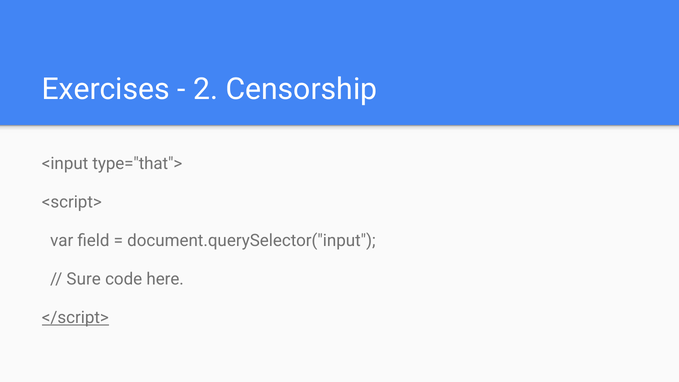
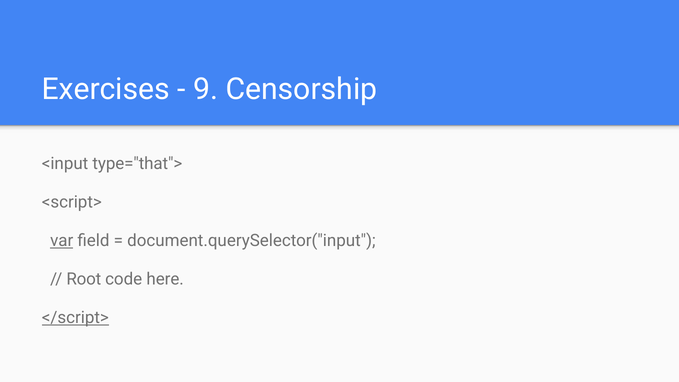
2: 2 -> 9
var underline: none -> present
Sure: Sure -> Root
